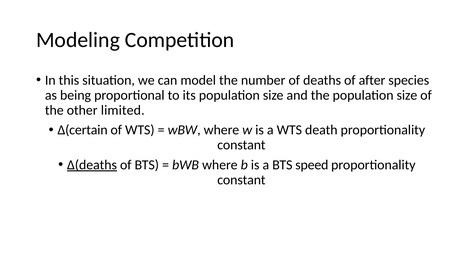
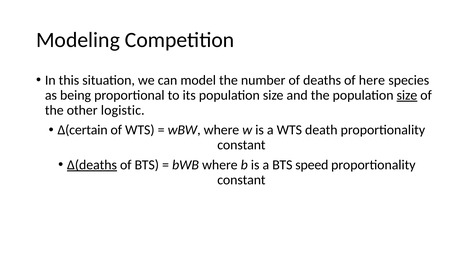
after: after -> here
size at (407, 95) underline: none -> present
limited: limited -> logistic
